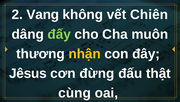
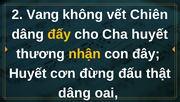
đấy colour: light green -> yellow
Cha muôn: muôn -> huyết
Jêsus at (28, 73): Jêsus -> Huyết
cùng at (75, 92): cùng -> dâng
